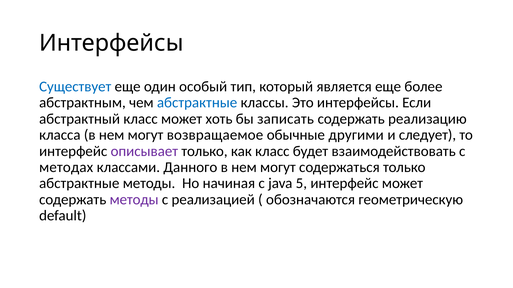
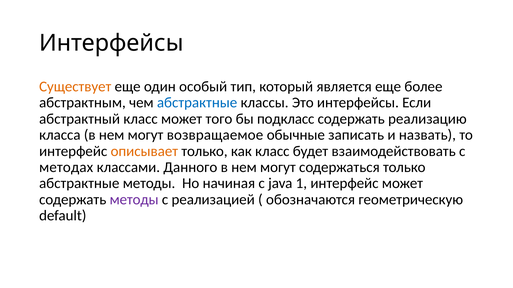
Существует colour: blue -> orange
хоть: хоть -> того
записать: записать -> подкласс
другими: другими -> записать
следует: следует -> назвать
описывает colour: purple -> orange
5: 5 -> 1
